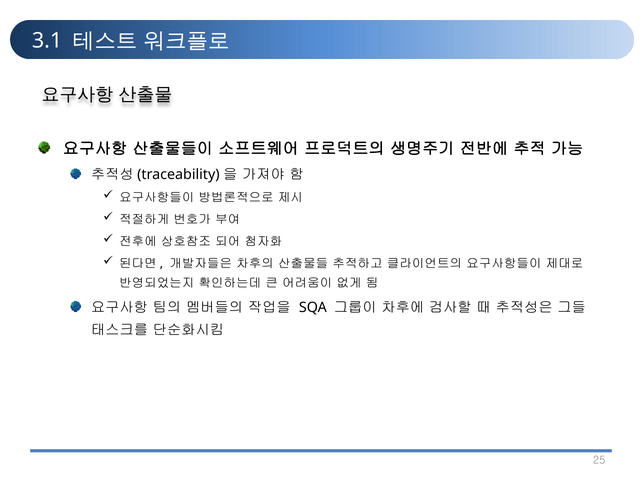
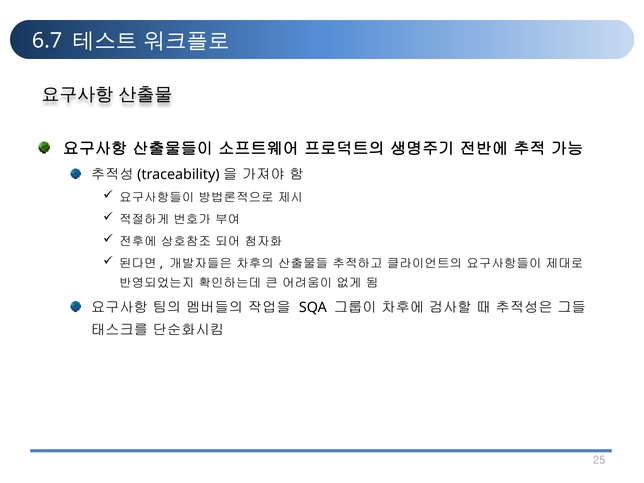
3.1: 3.1 -> 6.7
